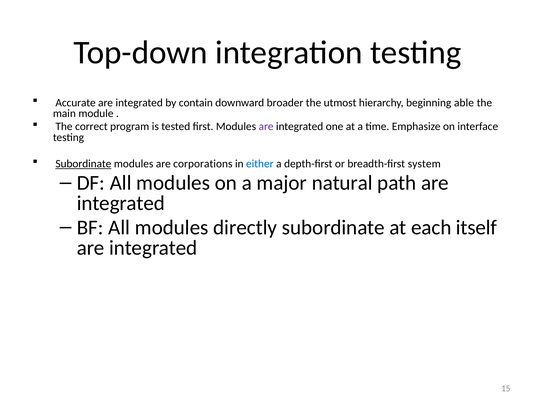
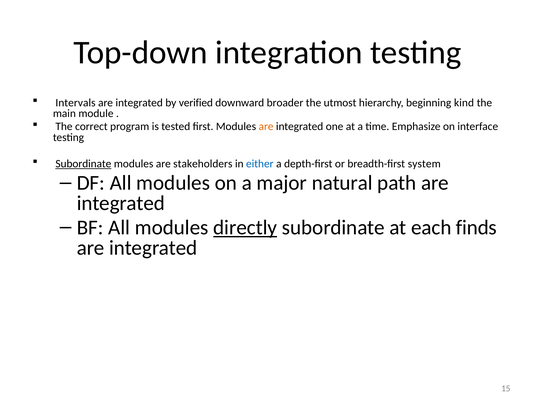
Accurate: Accurate -> Intervals
contain: contain -> verified
able: able -> kind
are at (266, 127) colour: purple -> orange
corporations: corporations -> stakeholders
directly underline: none -> present
itself: itself -> finds
